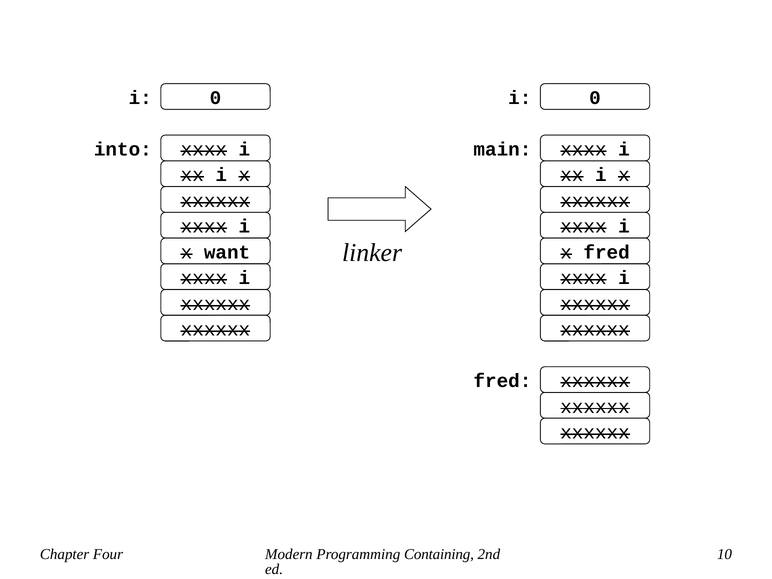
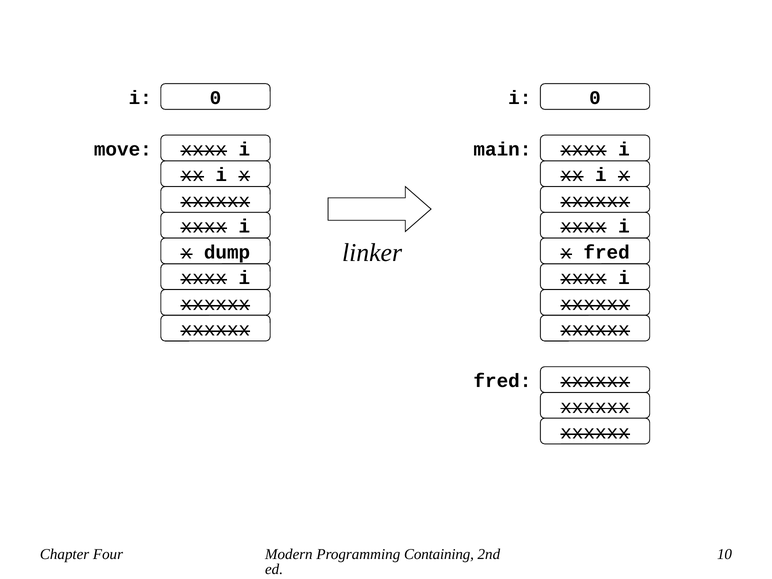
into: into -> move
want: want -> dump
